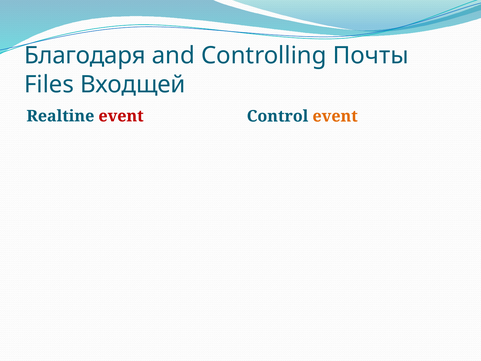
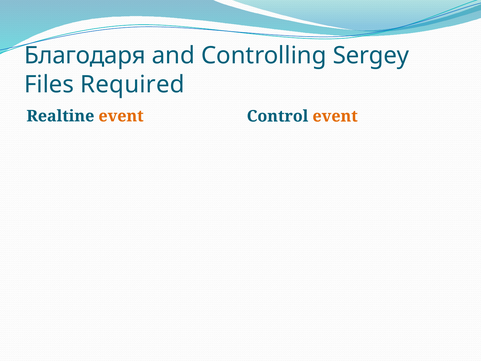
Почты: Почты -> Sergey
Входщей: Входщей -> Required
event at (121, 116) colour: red -> orange
